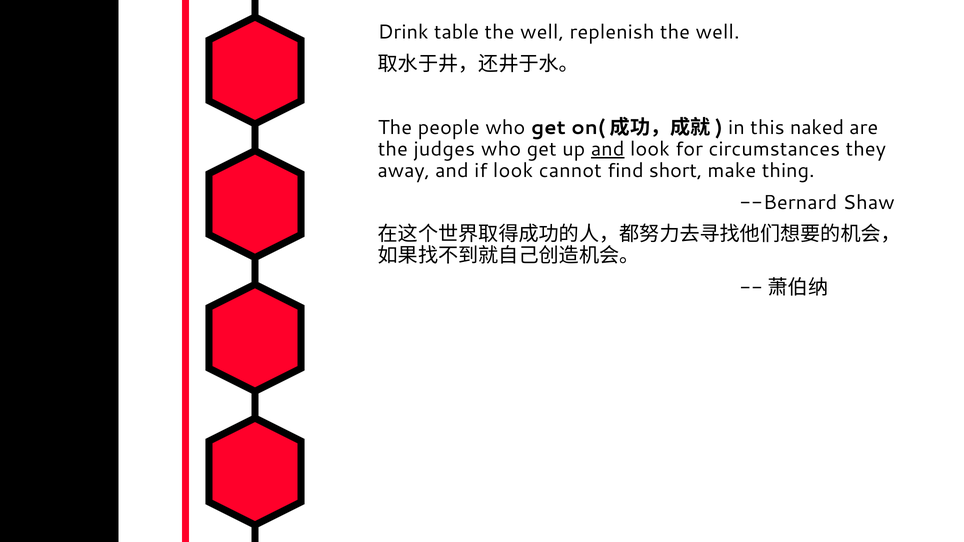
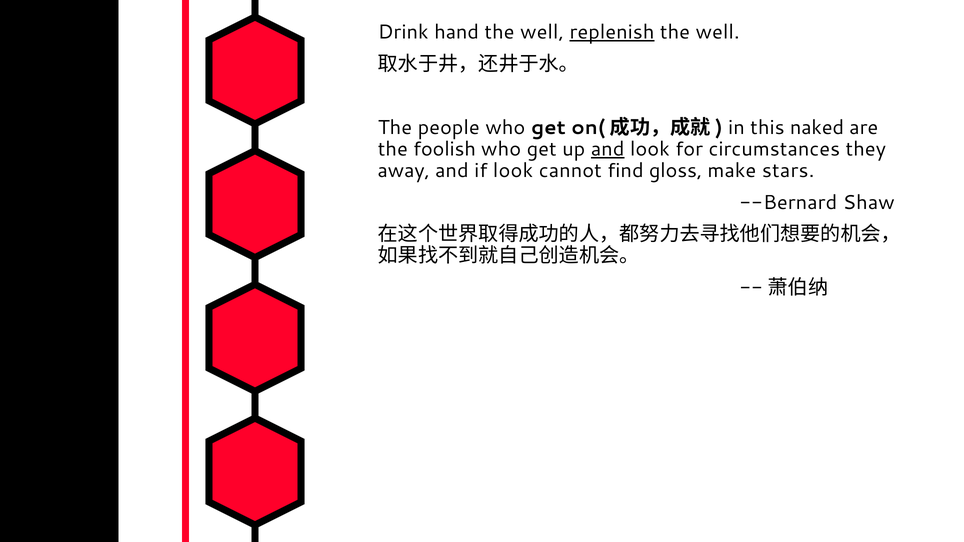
table: table -> hand
replenish underline: none -> present
judges: judges -> foolish
short: short -> gloss
thing: thing -> stars
